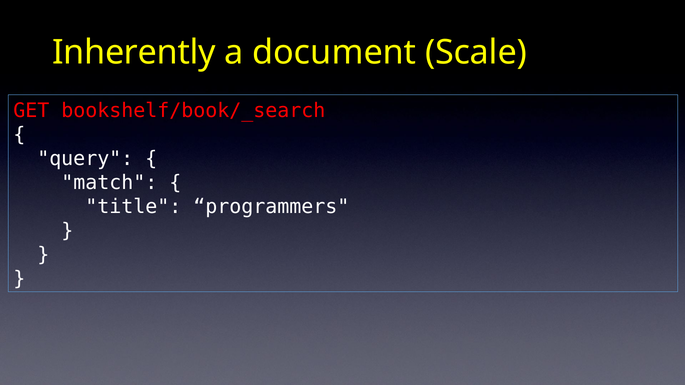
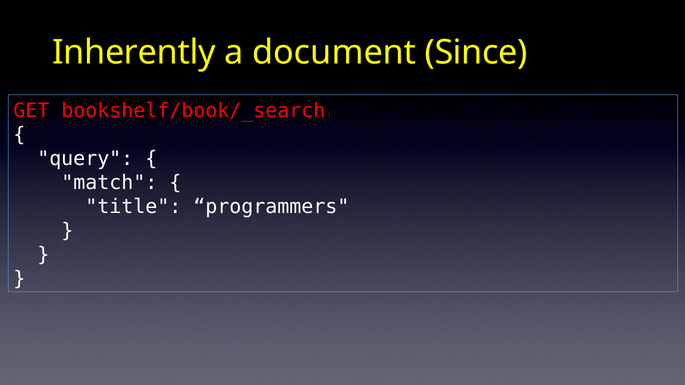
Scale: Scale -> Since
